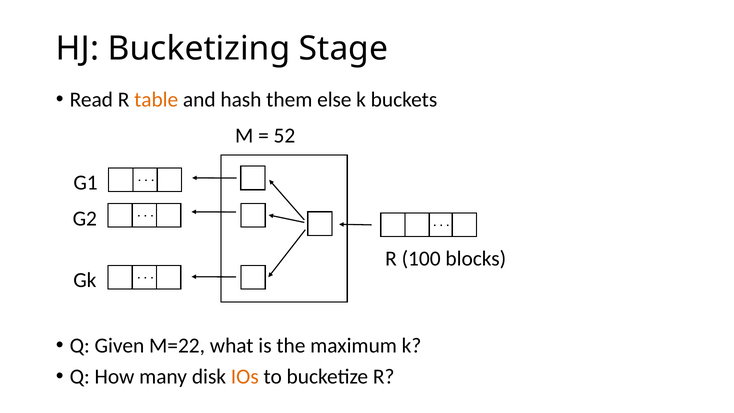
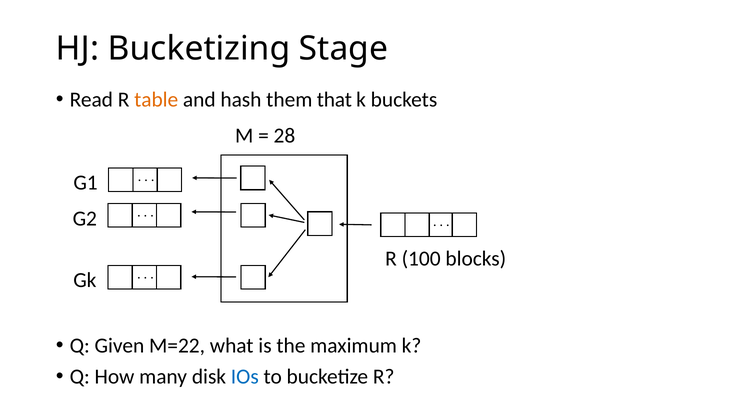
else: else -> that
52: 52 -> 28
IOs colour: orange -> blue
